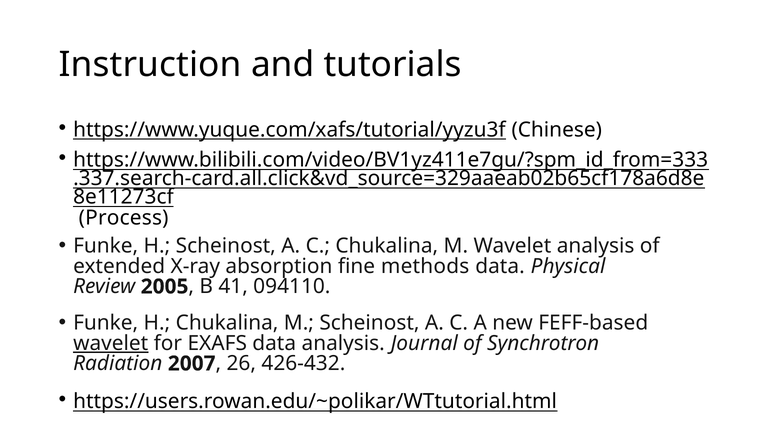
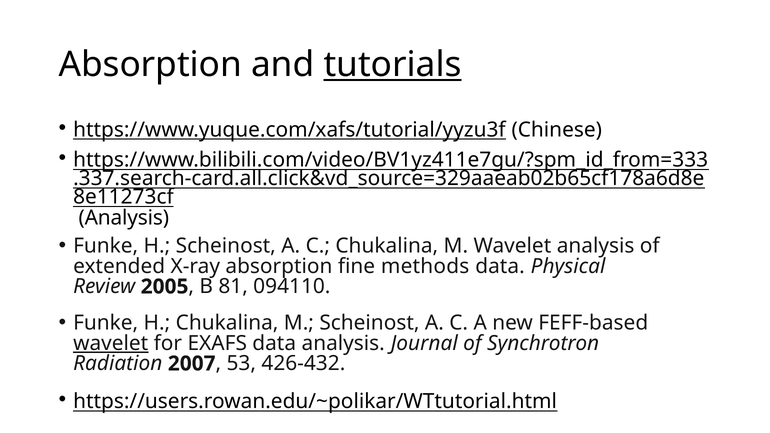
Instruction at (150, 65): Instruction -> Absorption
tutorials underline: none -> present
Process at (124, 218): Process -> Analysis
41: 41 -> 81
26: 26 -> 53
